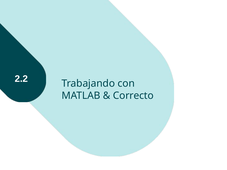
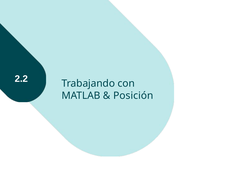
Correcto: Correcto -> Posición
